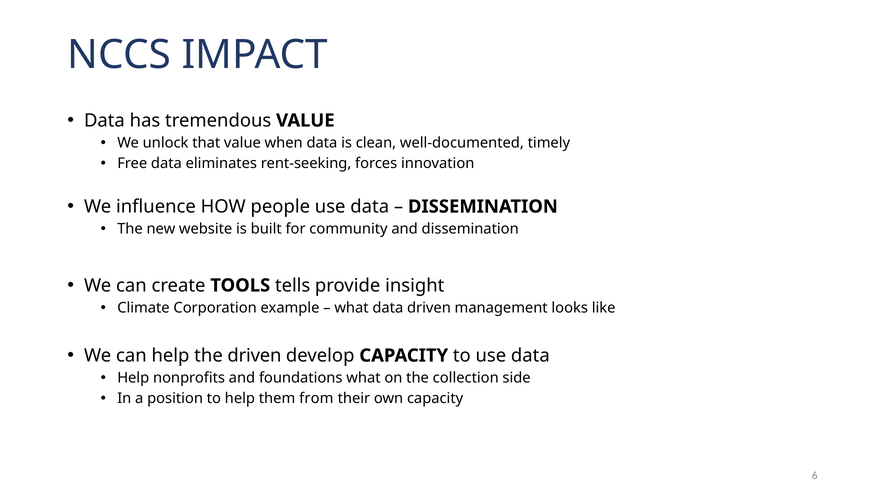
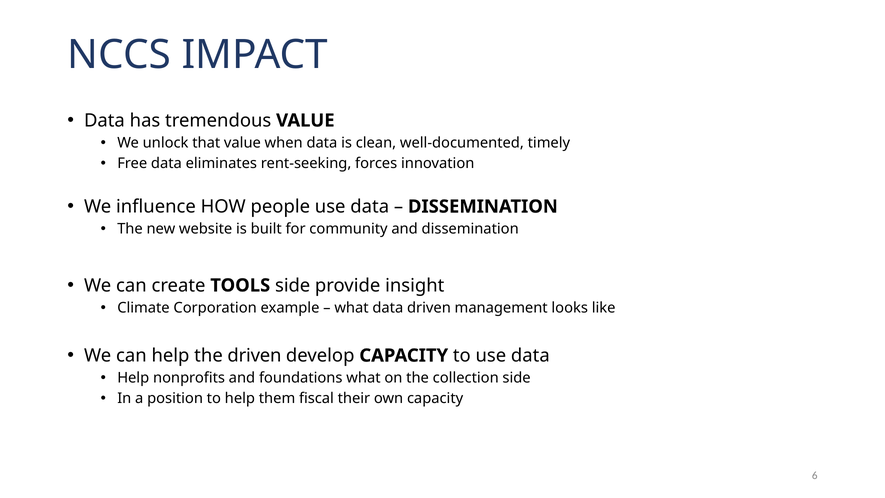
TOOLS tells: tells -> side
from: from -> fiscal
